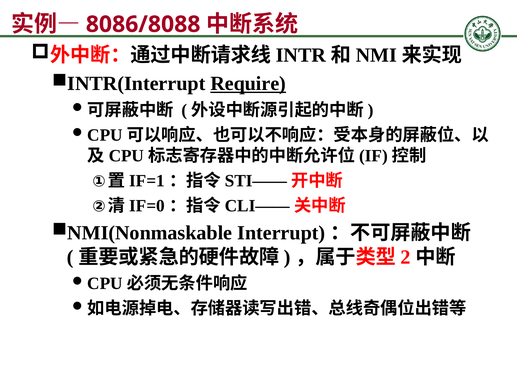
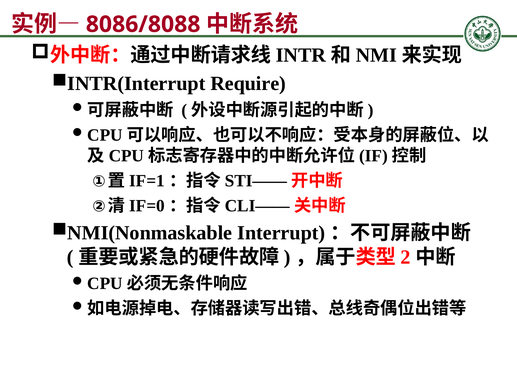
Require underline: present -> none
